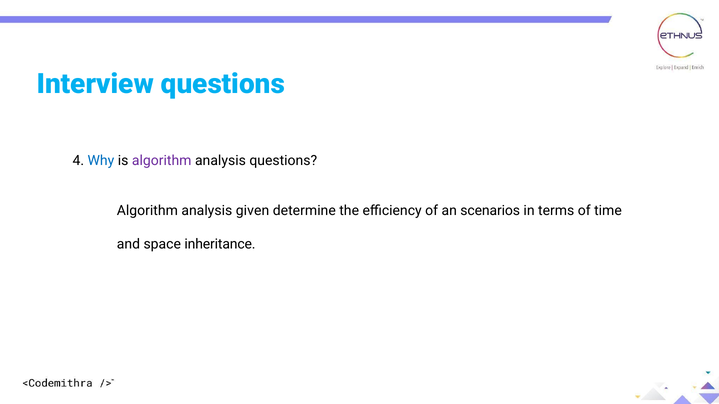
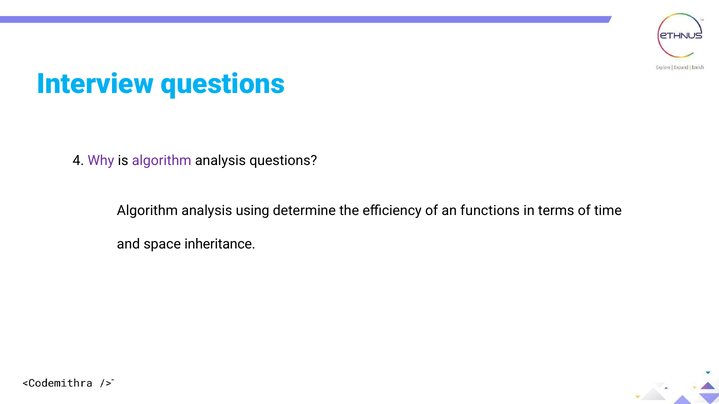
Why colour: blue -> purple
given: given -> using
scenarios: scenarios -> functions
